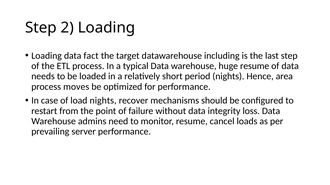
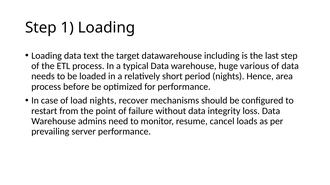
2: 2 -> 1
fact: fact -> text
huge resume: resume -> various
moves: moves -> before
